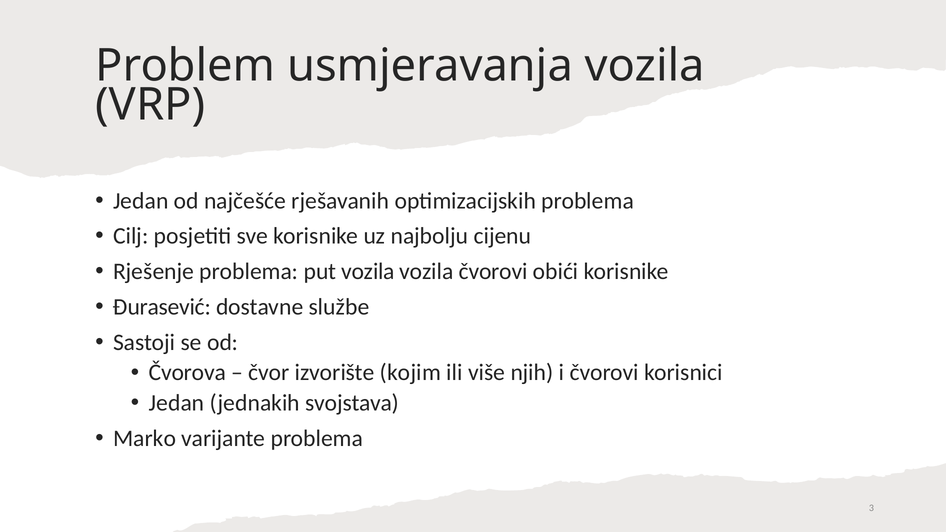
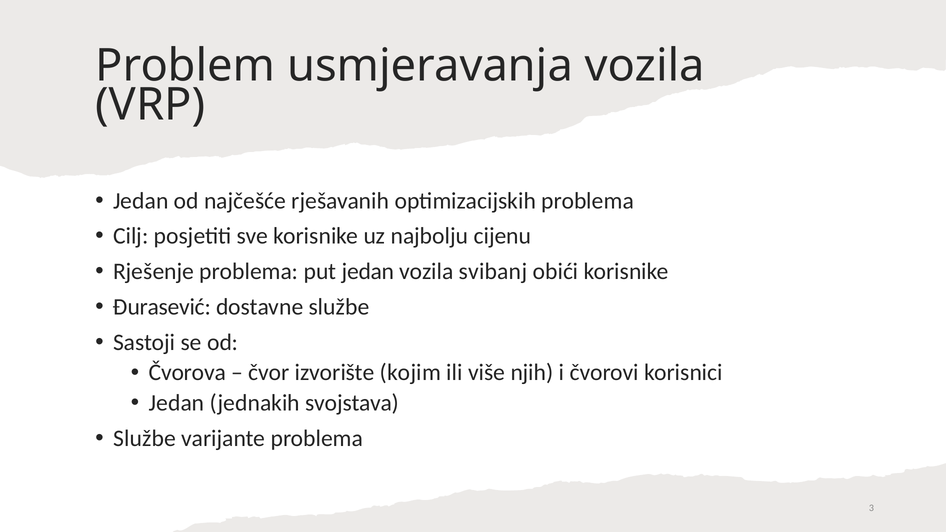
put vozila: vozila -> jedan
vozila čvorovi: čvorovi -> svibanj
Marko at (145, 439): Marko -> Službe
